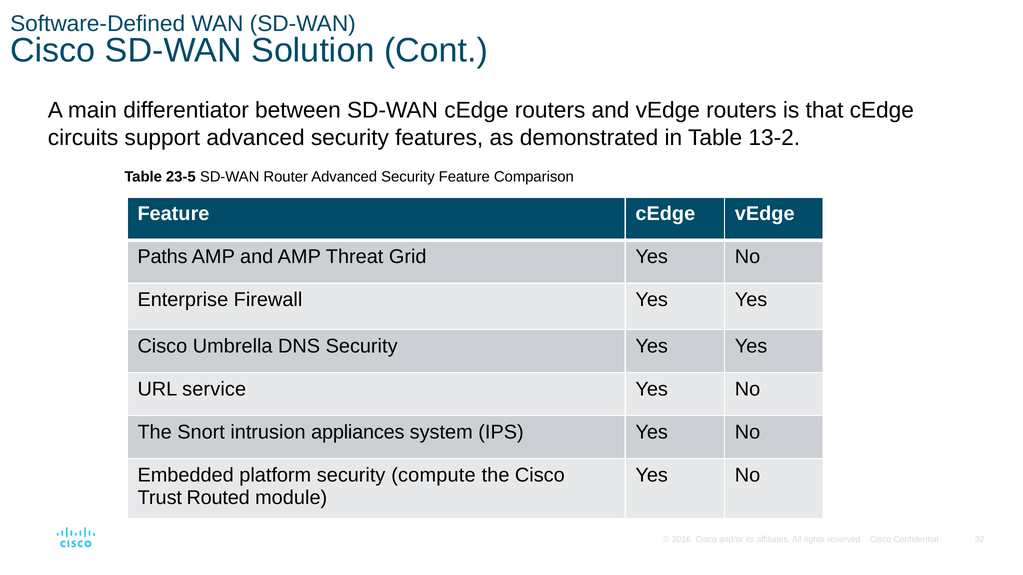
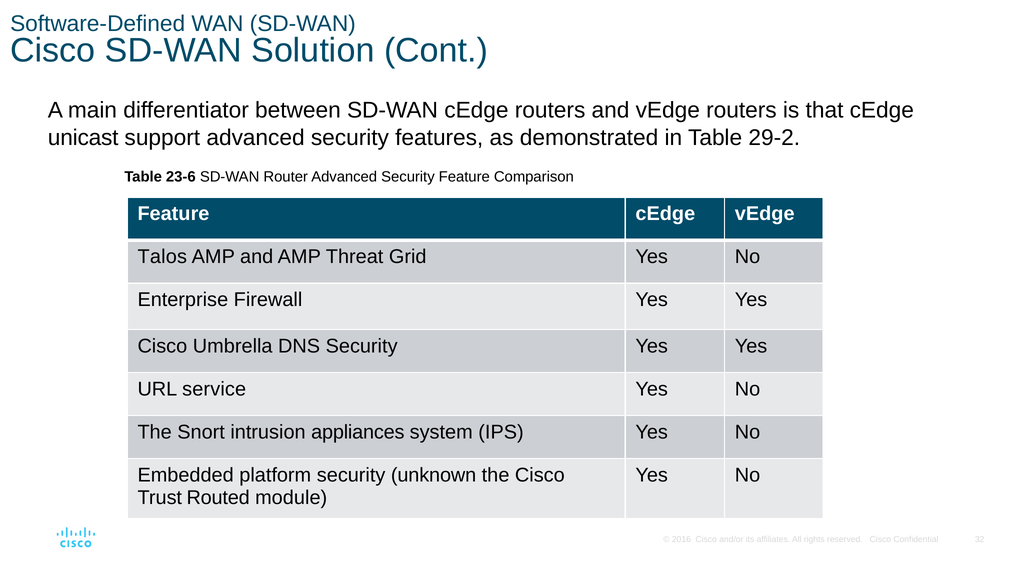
circuits: circuits -> unicast
13-2: 13-2 -> 29-2
23-5: 23-5 -> 23-6
Paths: Paths -> Talos
compute: compute -> unknown
